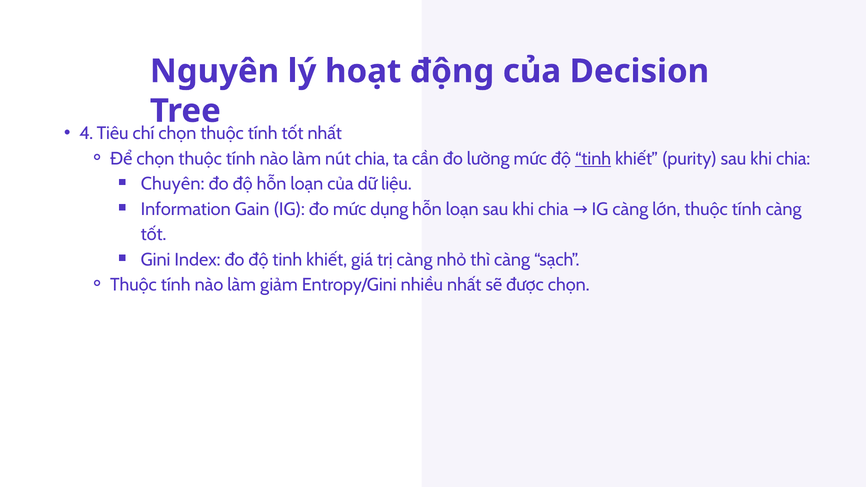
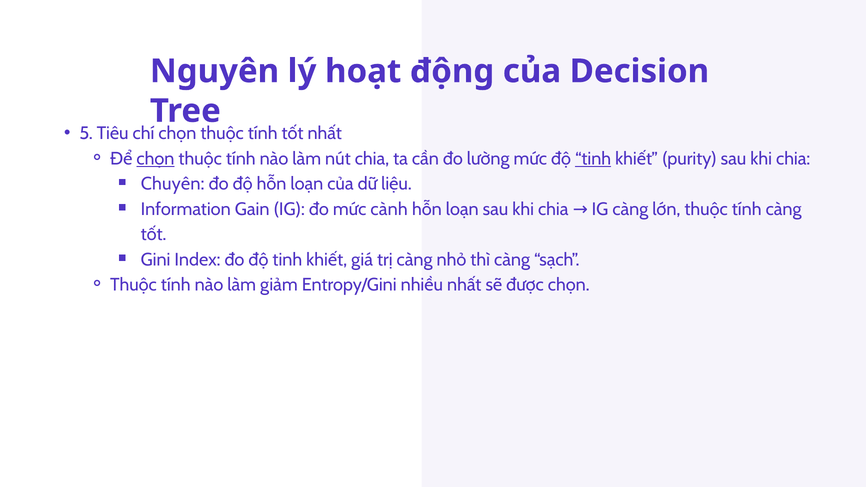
4: 4 -> 5
chọn at (155, 159) underline: none -> present
dụng: dụng -> cành
